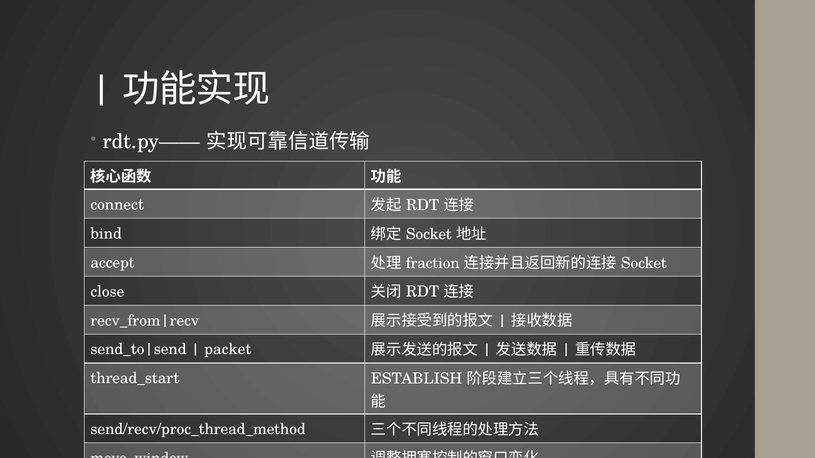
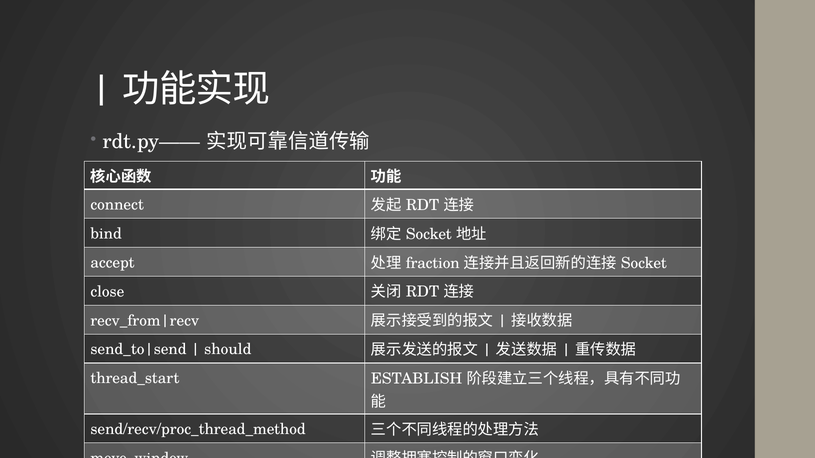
packet: packet -> should
